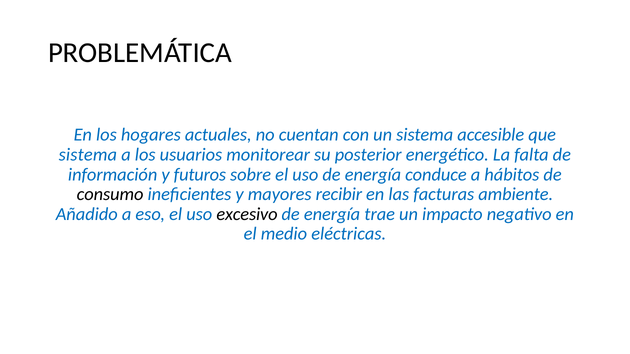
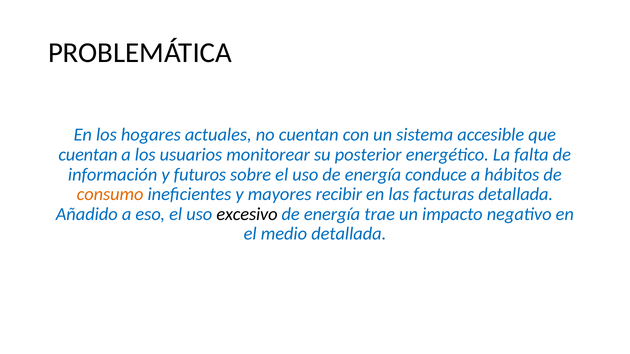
sistema at (88, 155): sistema -> cuentan
consumo colour: black -> orange
facturas ambiente: ambiente -> detallada
medio eléctricas: eléctricas -> detallada
